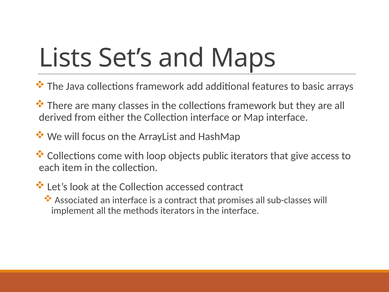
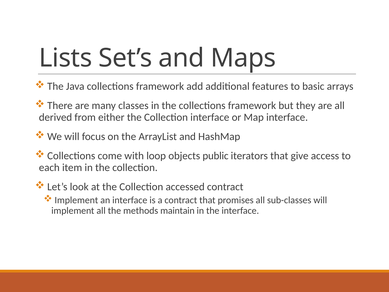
Associated at (76, 200): Associated -> Implement
methods iterators: iterators -> maintain
